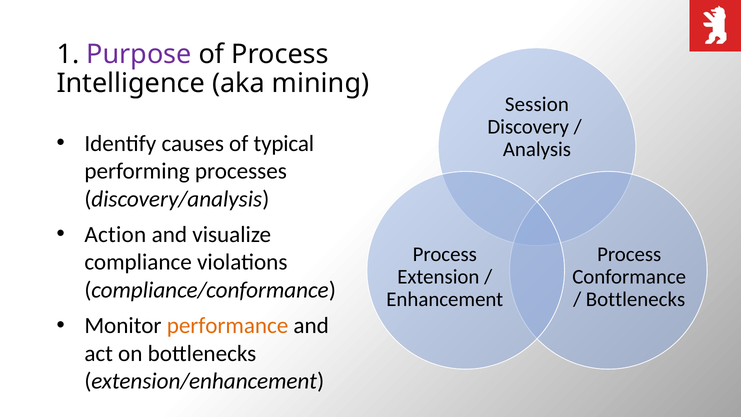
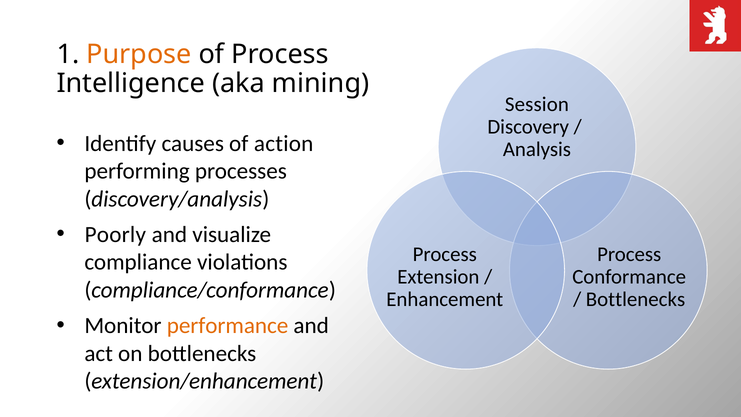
Purpose colour: purple -> orange
typical: typical -> action
Action: Action -> Poorly
